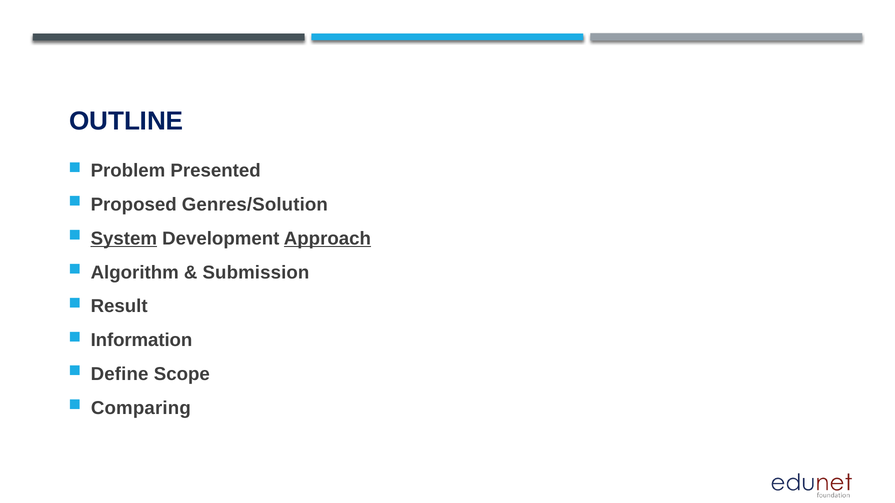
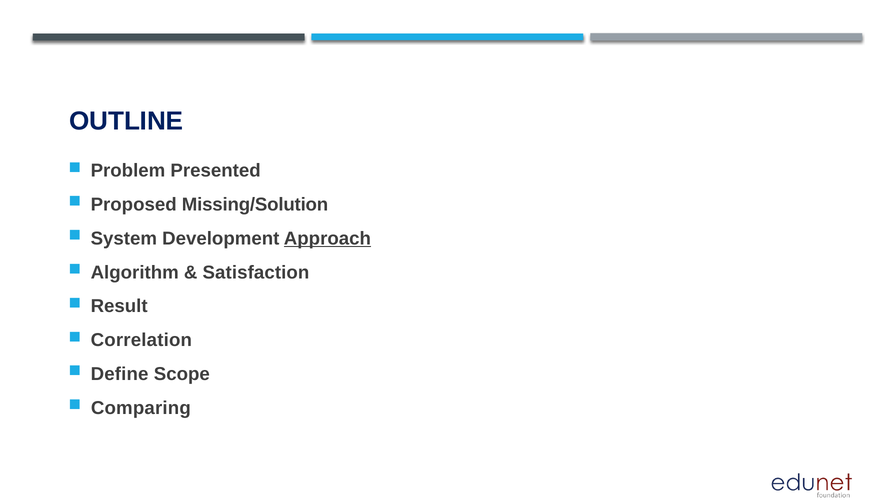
Genres/Solution: Genres/Solution -> Missing/Solution
System underline: present -> none
Submission: Submission -> Satisfaction
Information: Information -> Correlation
